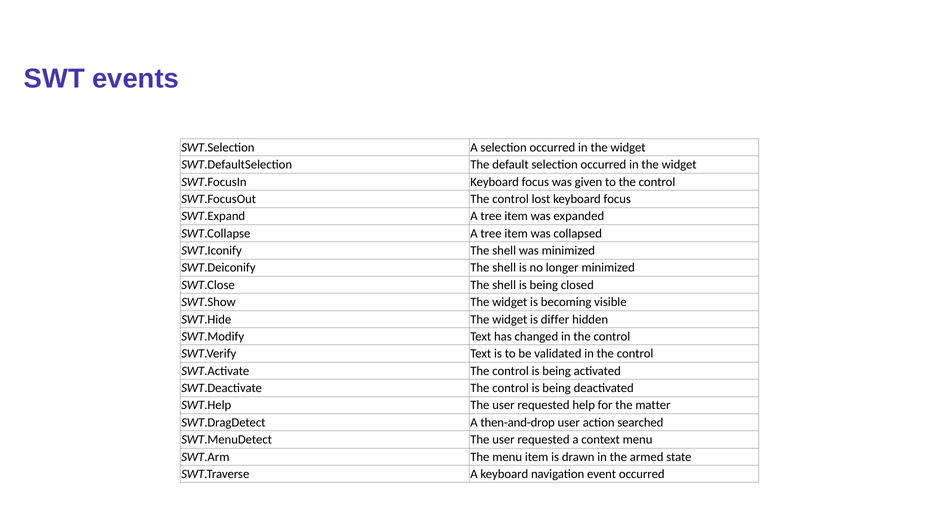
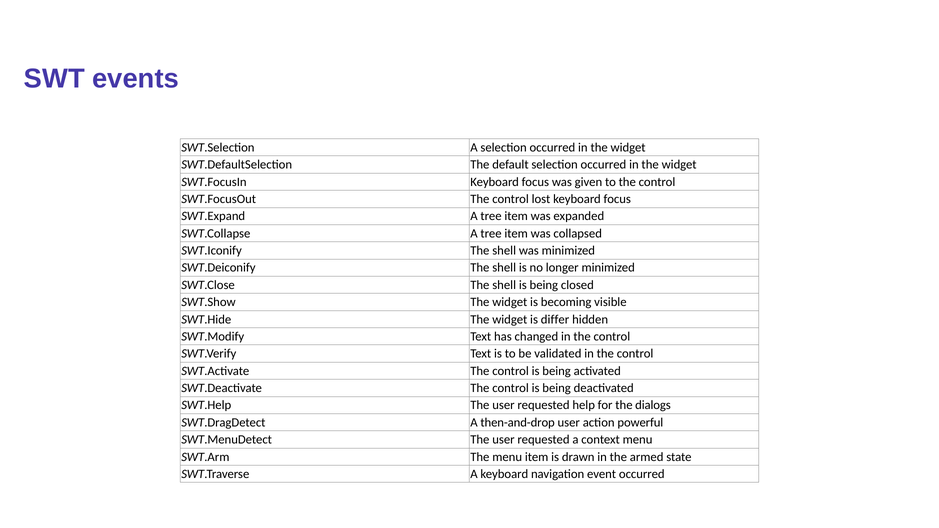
matter: matter -> dialogs
searched: searched -> powerful
